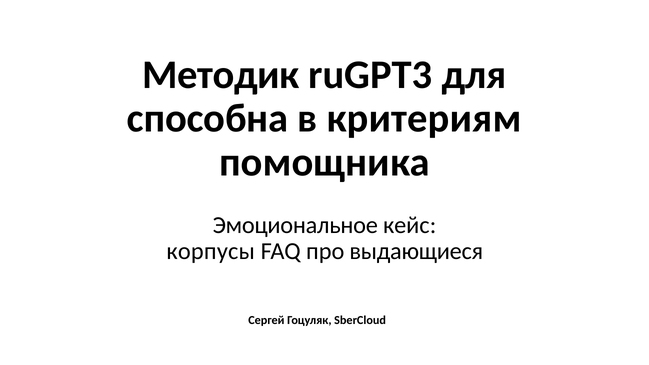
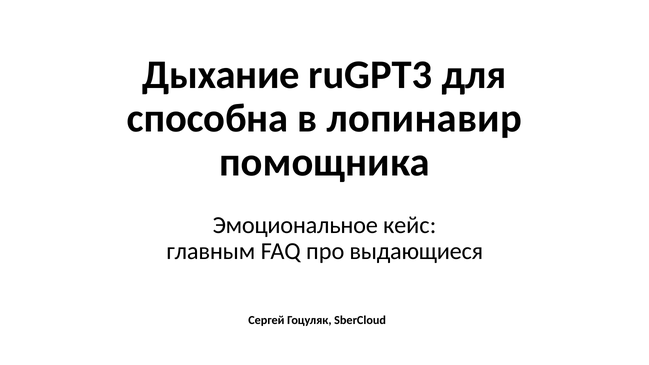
Методик: Методик -> Дыхание
критериям: критериям -> лопинавир
корпусы: корпусы -> главным
